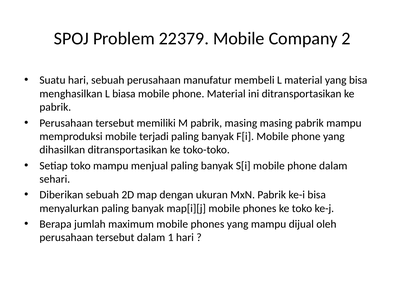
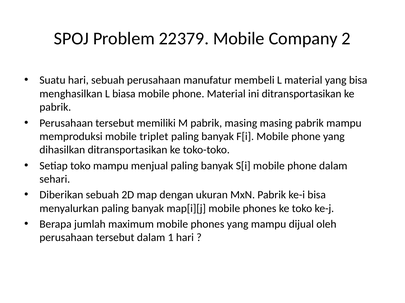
terjadi: terjadi -> triplet
